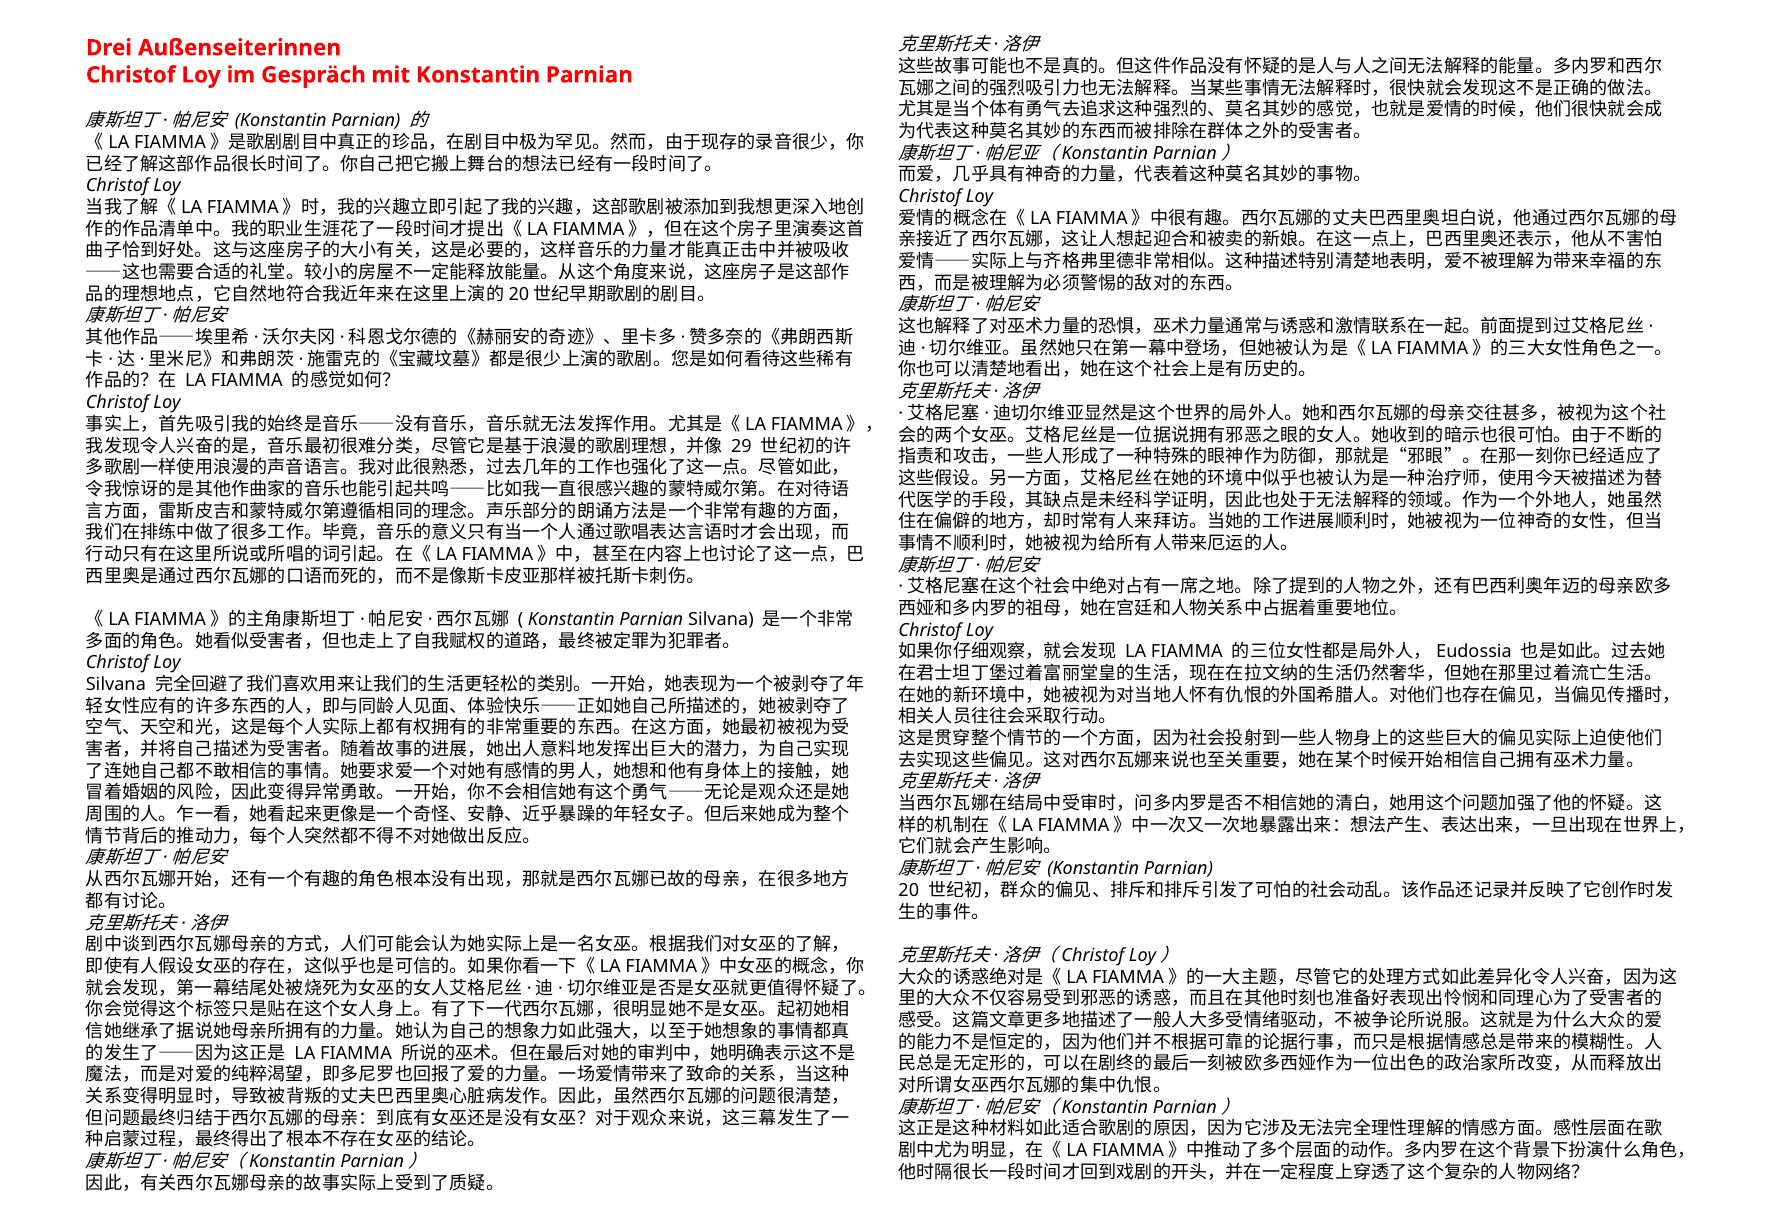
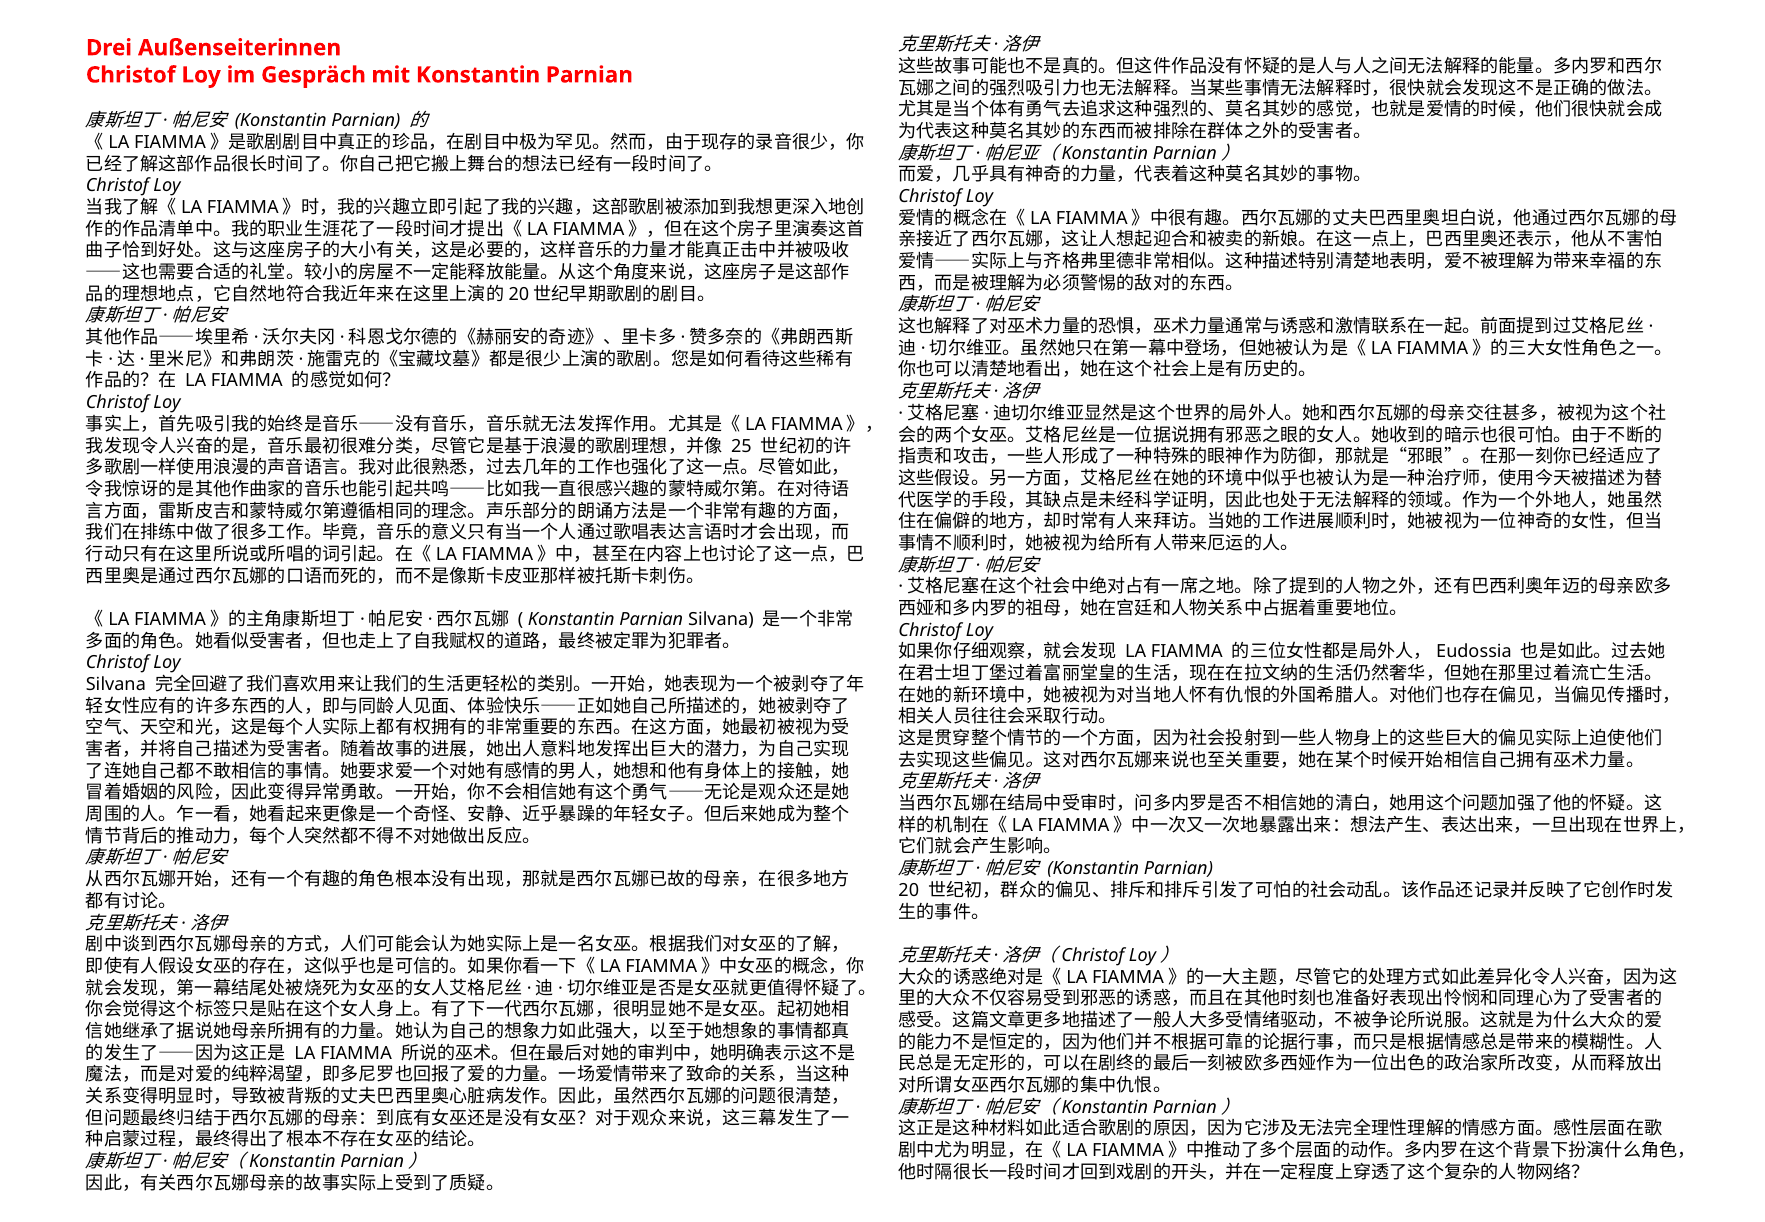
29: 29 -> 25
